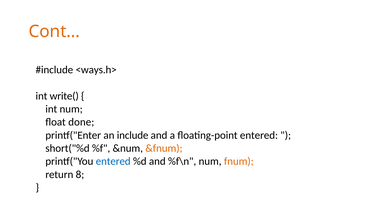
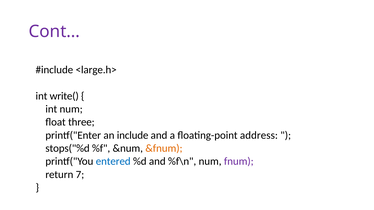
Cont… colour: orange -> purple
<ways.h>: <ways.h> -> <large.h>
done: done -> three
floating-point entered: entered -> address
short("%d: short("%d -> stops("%d
fnum colour: orange -> purple
8: 8 -> 7
